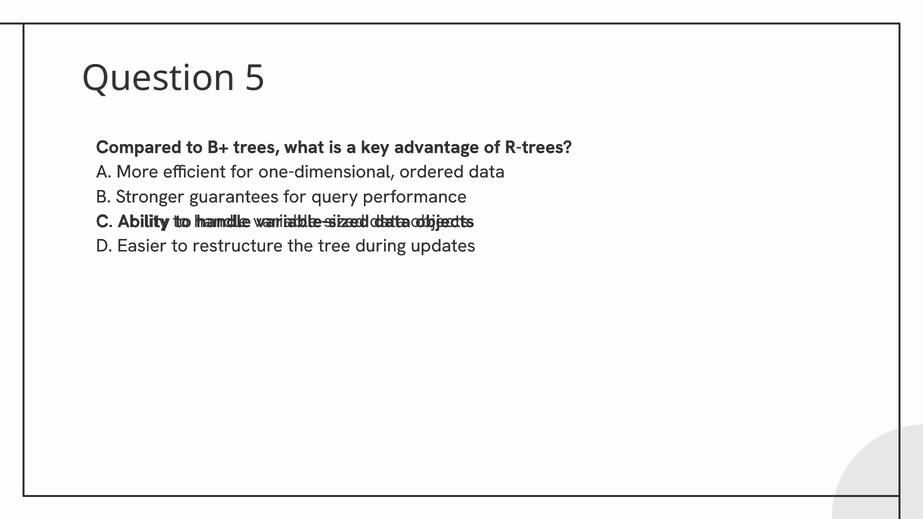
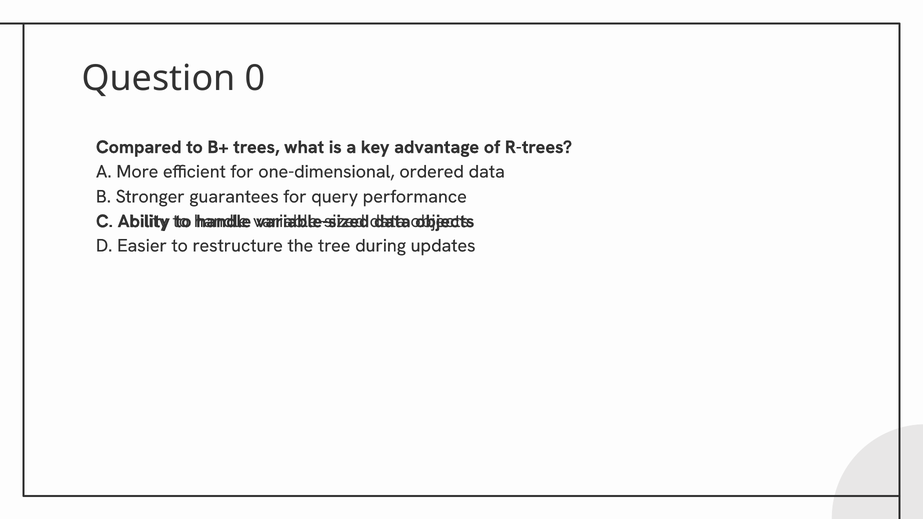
5: 5 -> 0
